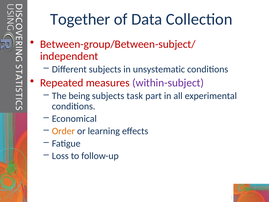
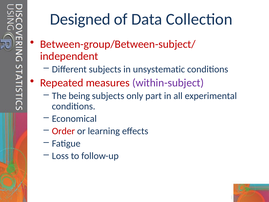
Together: Together -> Designed
task: task -> only
Order colour: orange -> red
